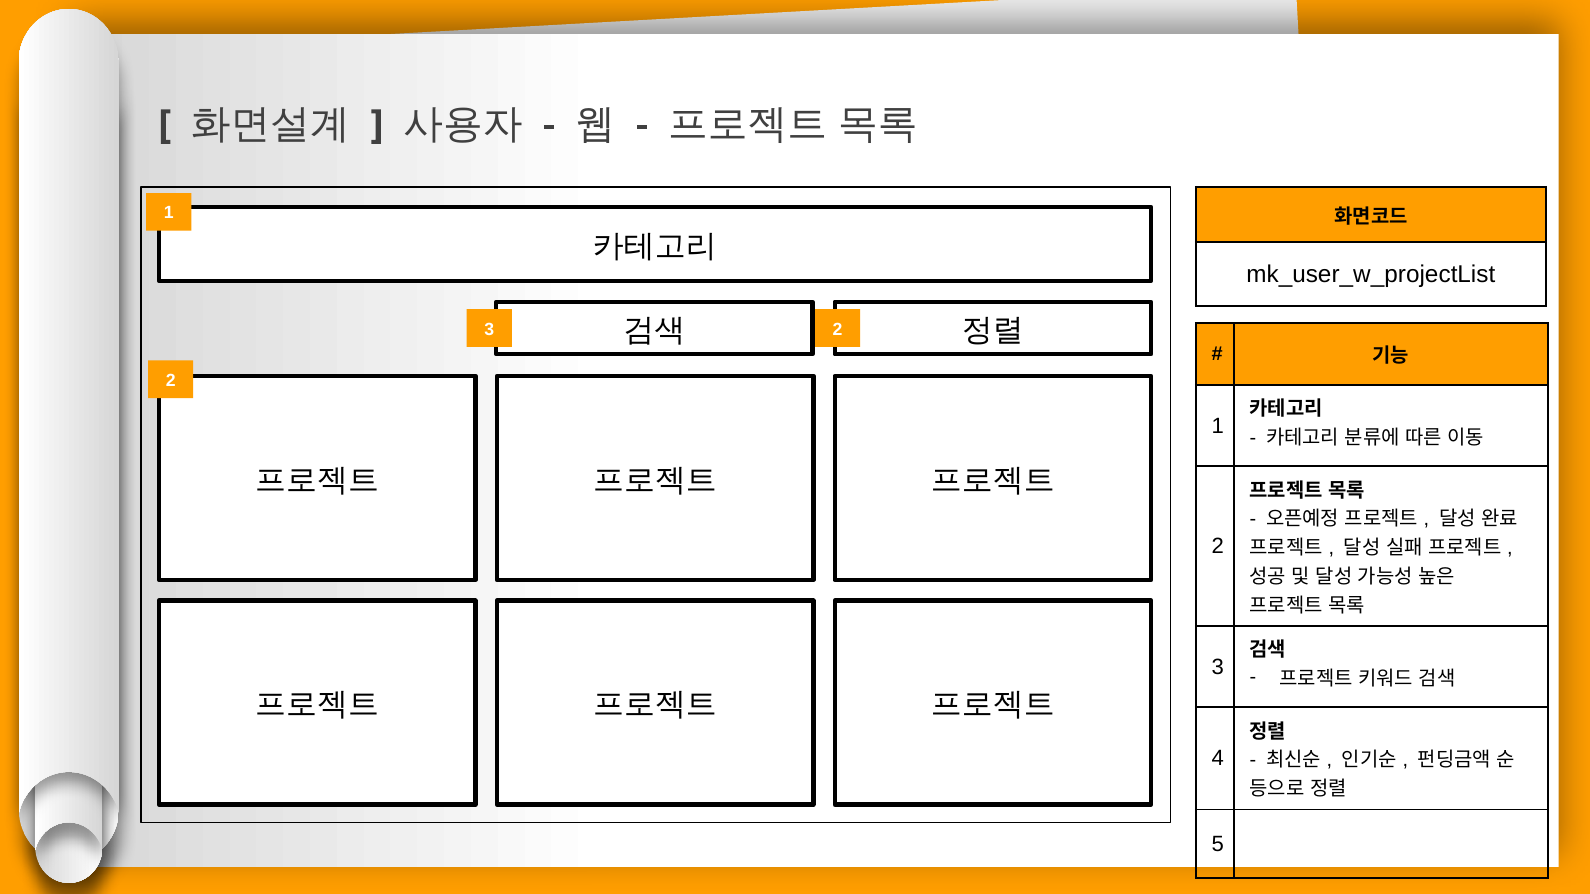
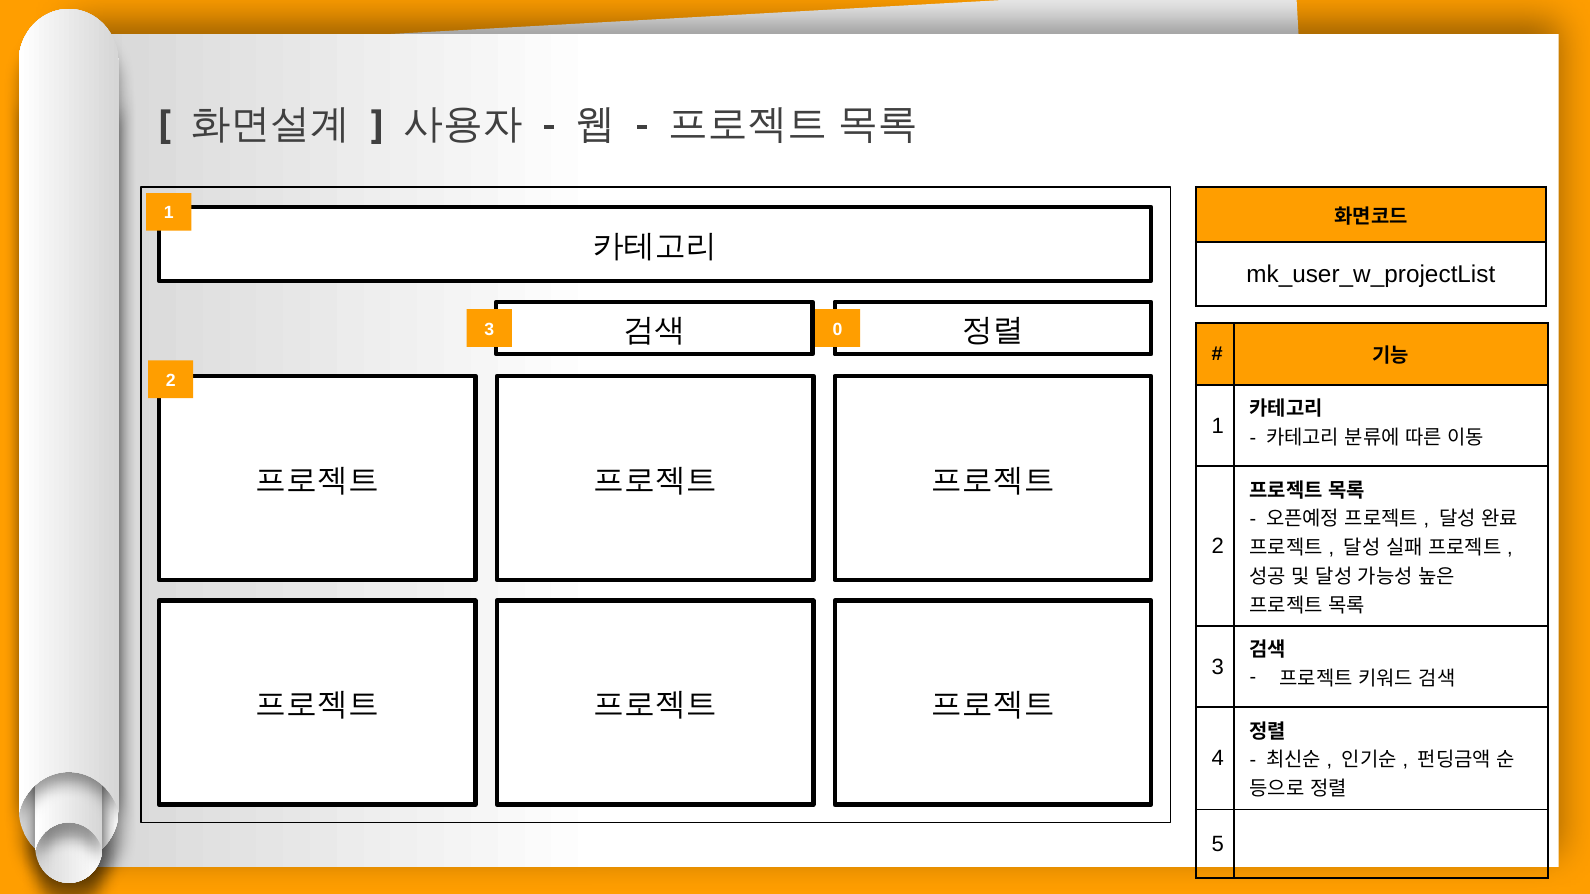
3 2: 2 -> 0
